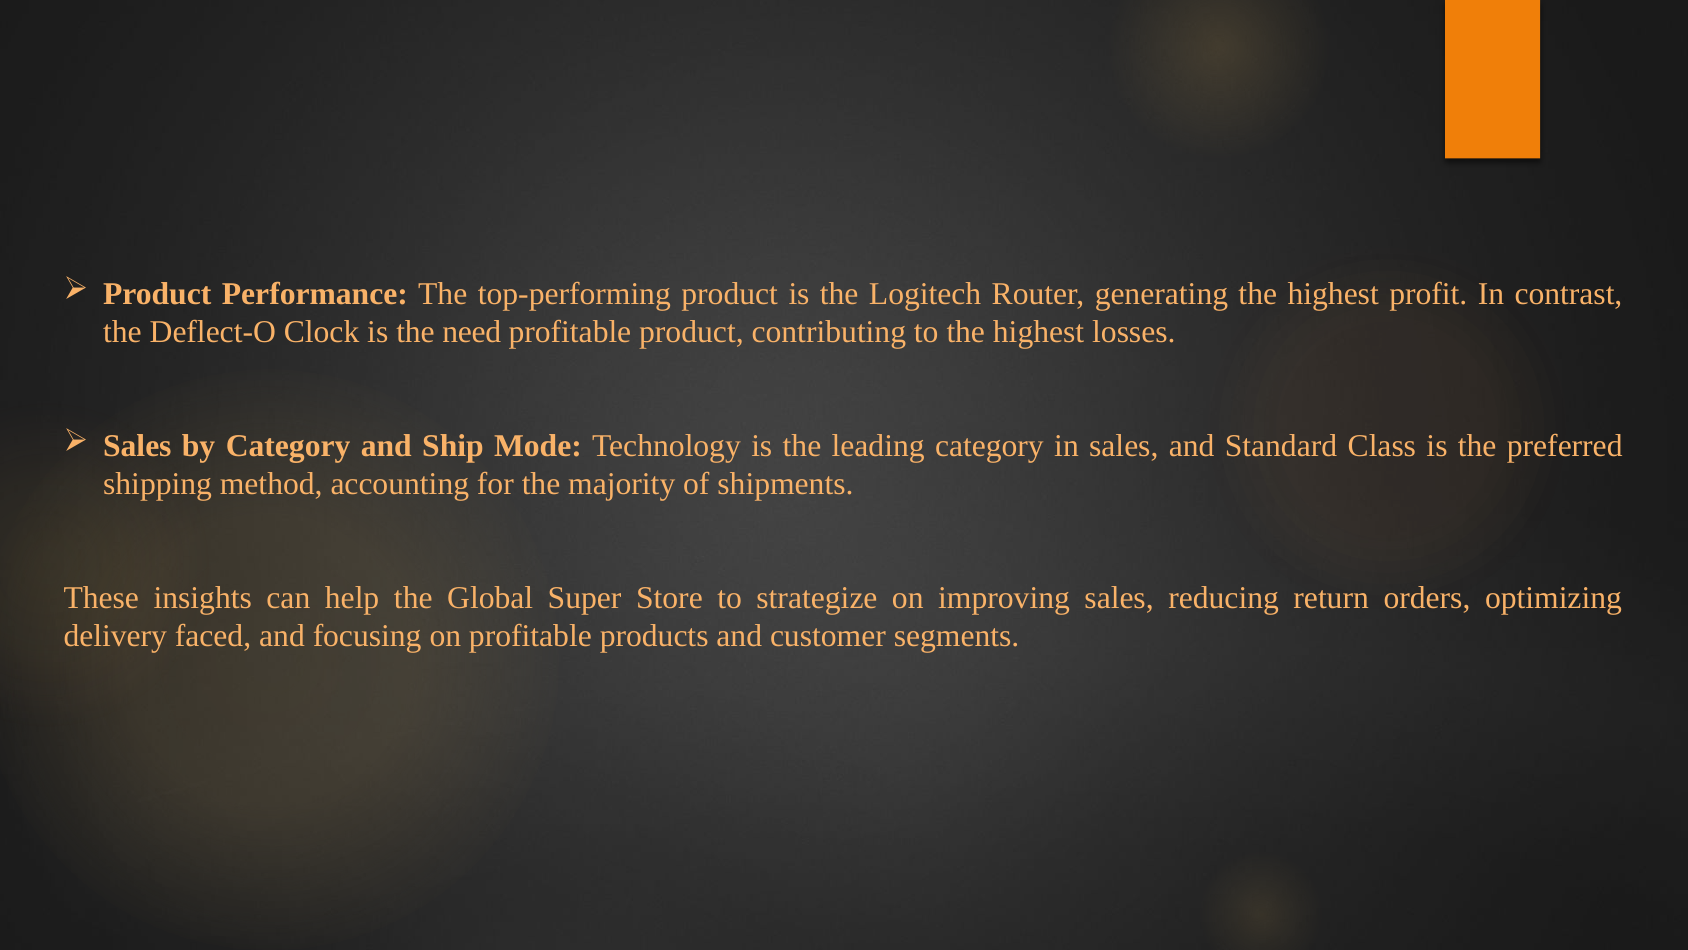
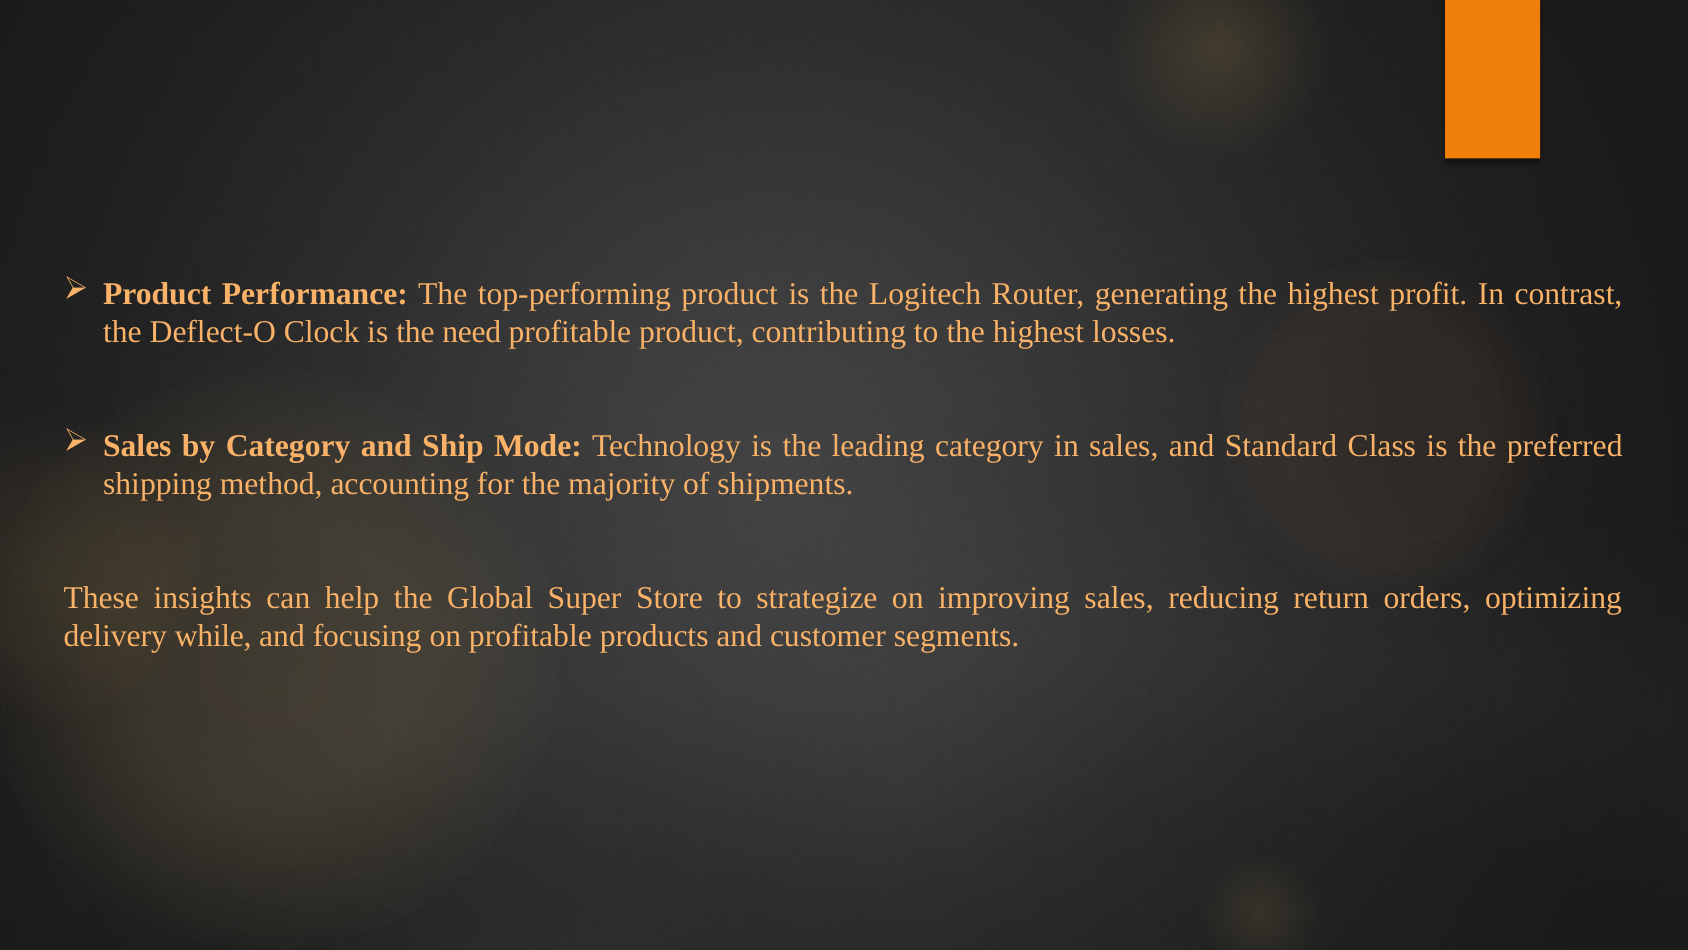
faced: faced -> while
